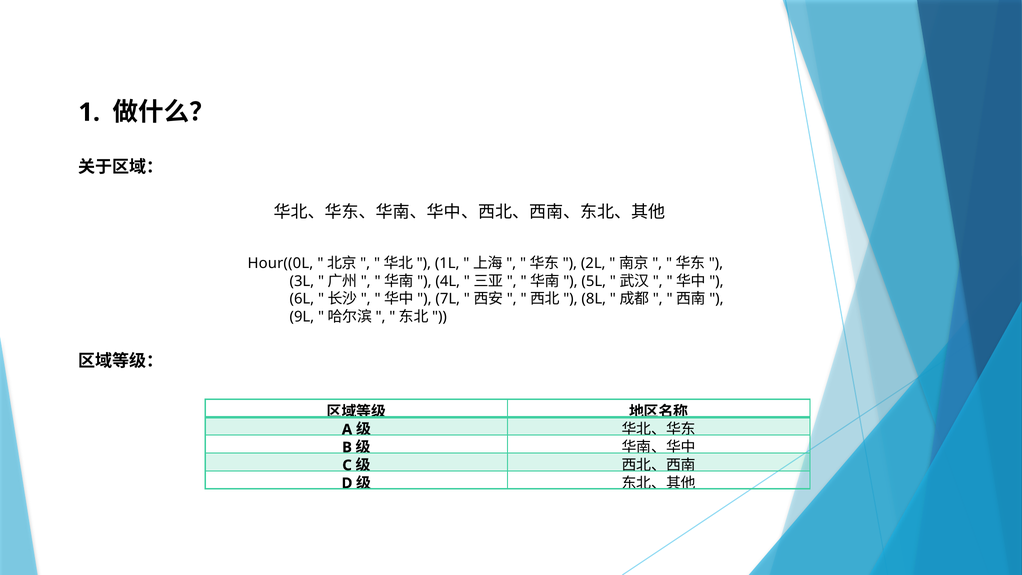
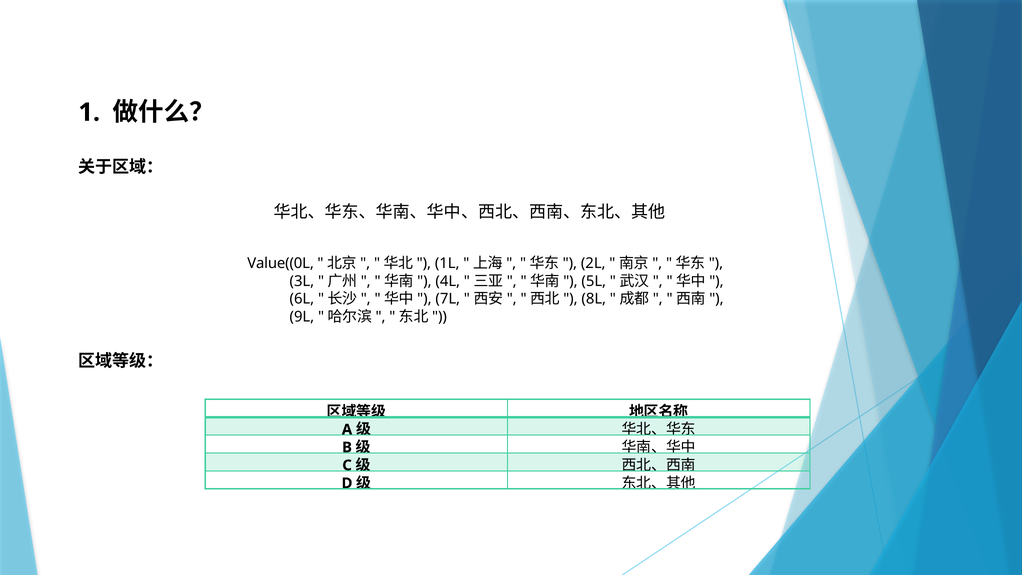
Hour((0L: Hour((0L -> Value((0L
